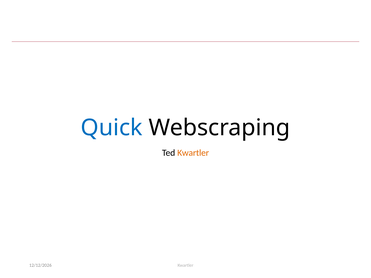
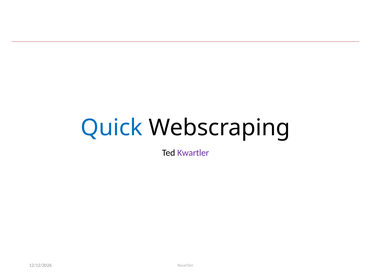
Kwartler at (193, 153) colour: orange -> purple
